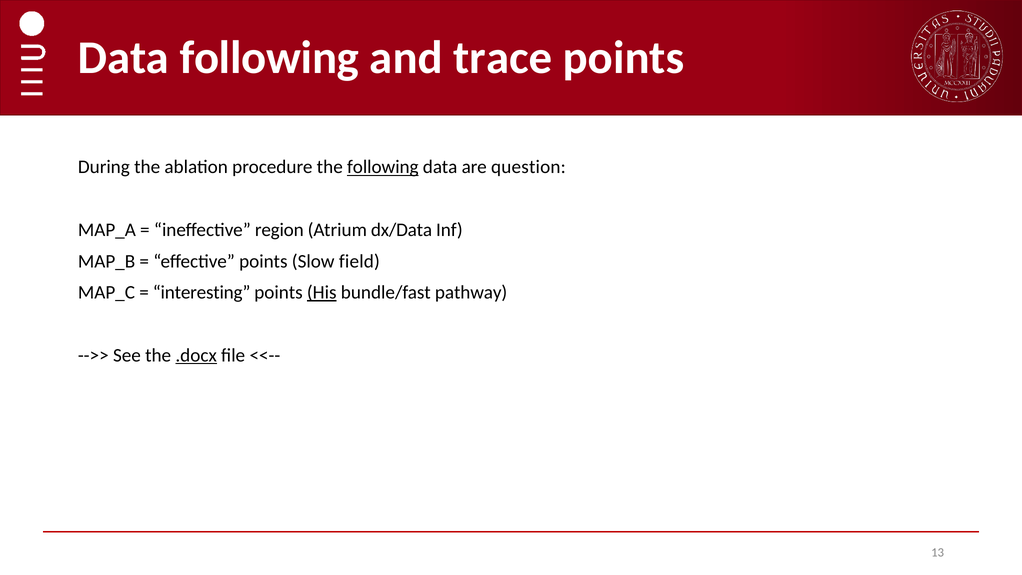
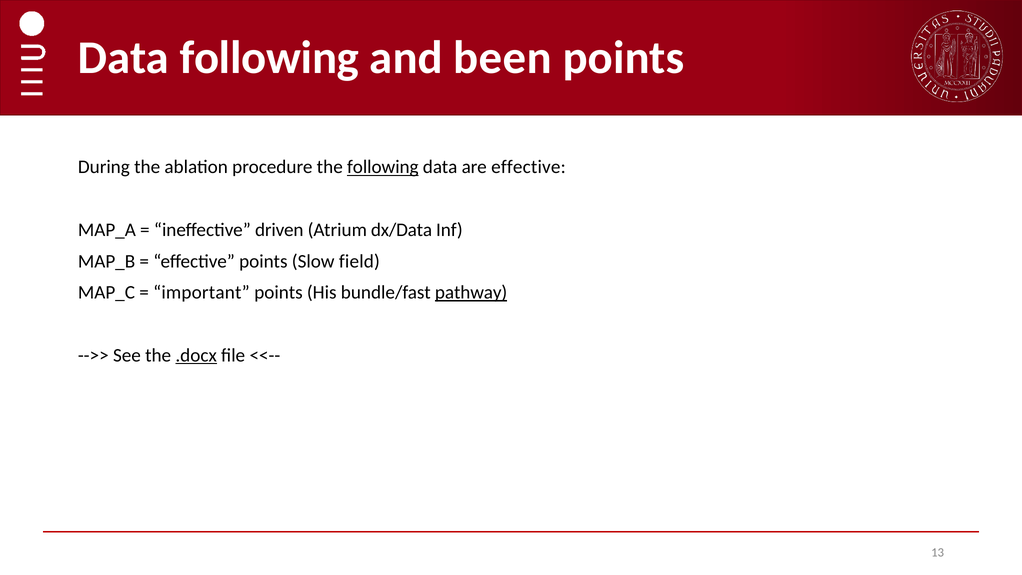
trace: trace -> been
are question: question -> effective
region: region -> driven
interesting: interesting -> important
His underline: present -> none
pathway underline: none -> present
